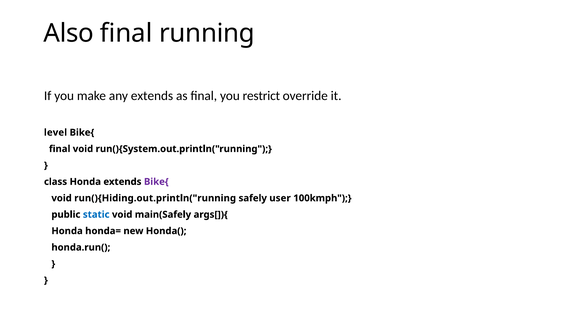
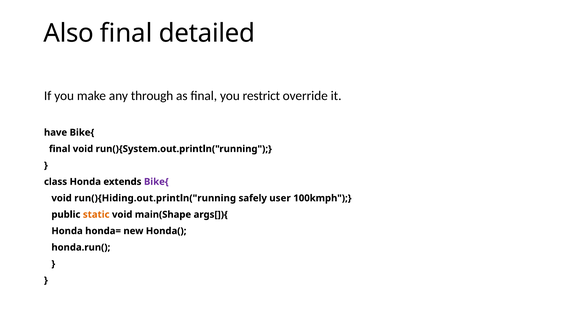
running: running -> detailed
any extends: extends -> through
level: level -> have
static colour: blue -> orange
main(Safely: main(Safely -> main(Shape
